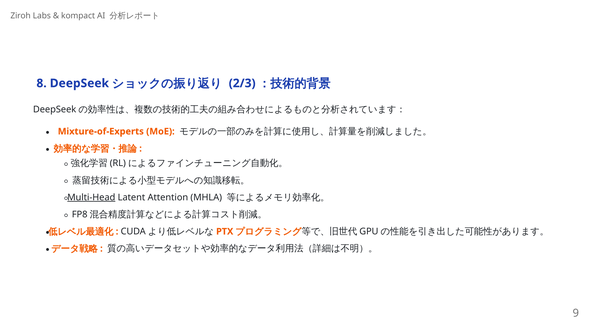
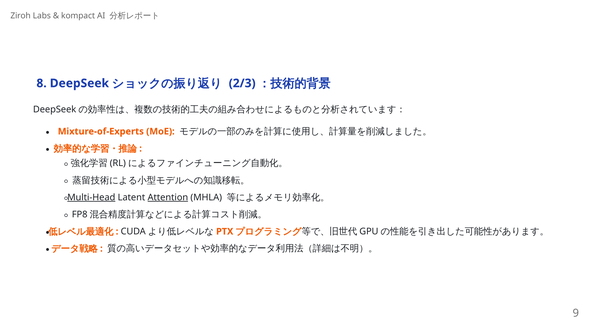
Attention underline: none -> present
